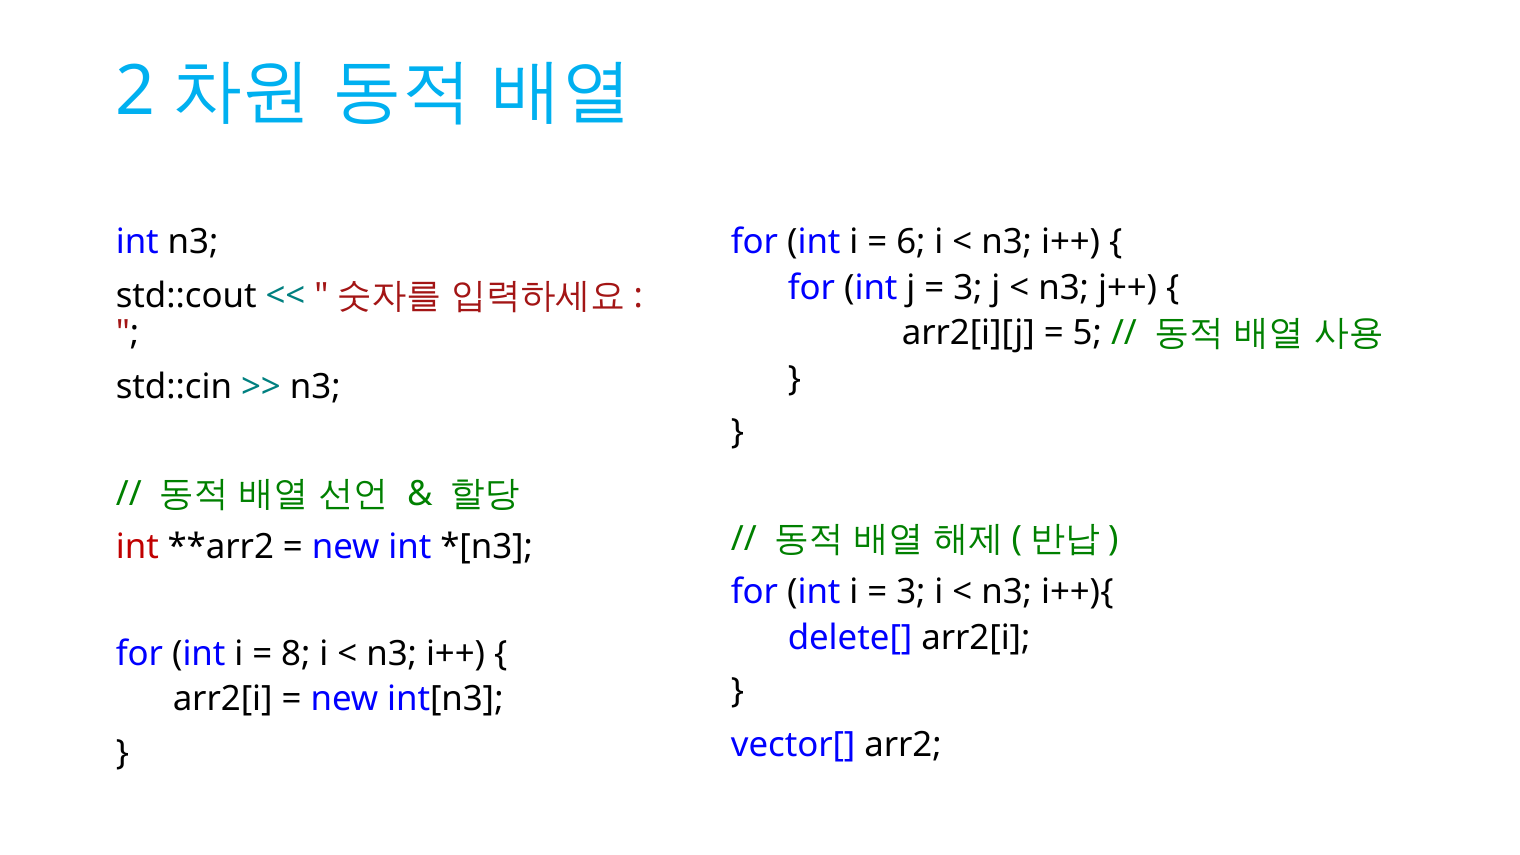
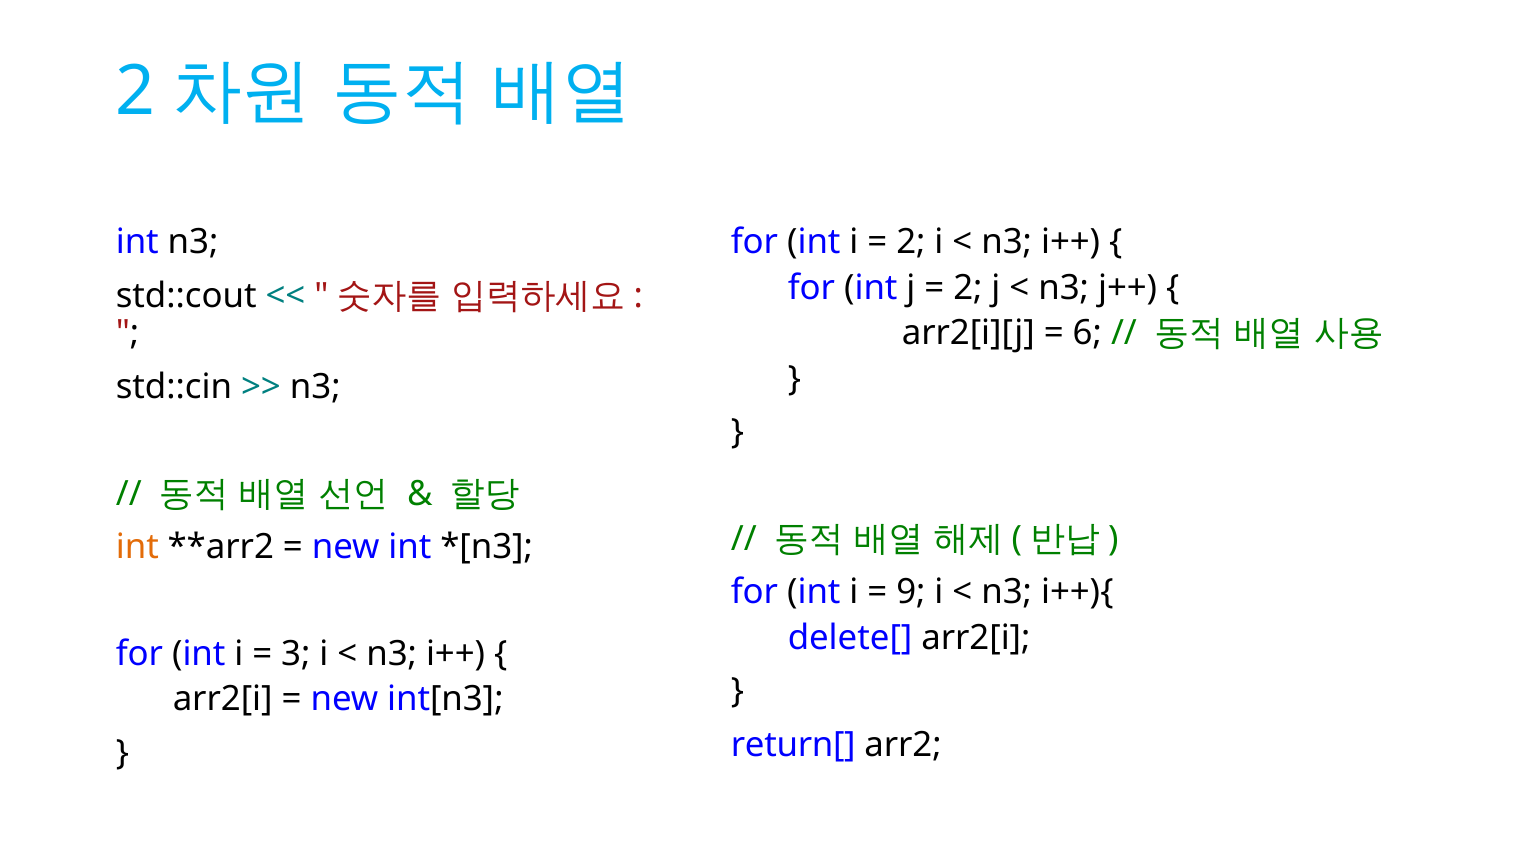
6 at (911, 242): 6 -> 2
3 at (968, 288): 3 -> 2
5: 5 -> 6
int at (137, 547) colour: red -> orange
3 at (911, 592): 3 -> 9
8: 8 -> 3
vector[: vector[ -> return[
